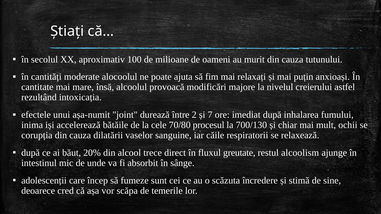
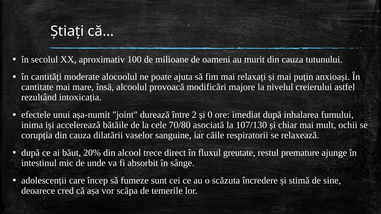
7: 7 -> 0
procesul: procesul -> asociată
700/130: 700/130 -> 107/130
alcoolism: alcoolism -> premature
